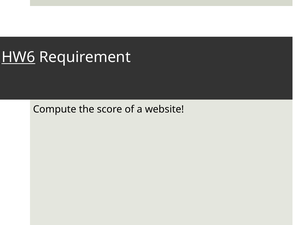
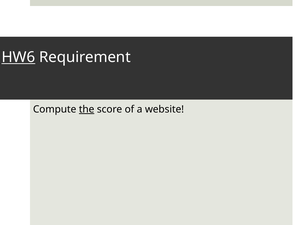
the underline: none -> present
